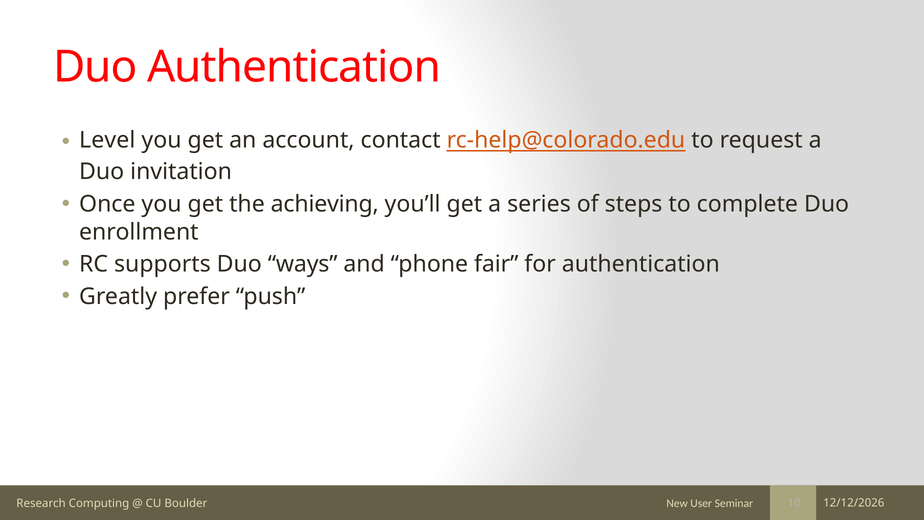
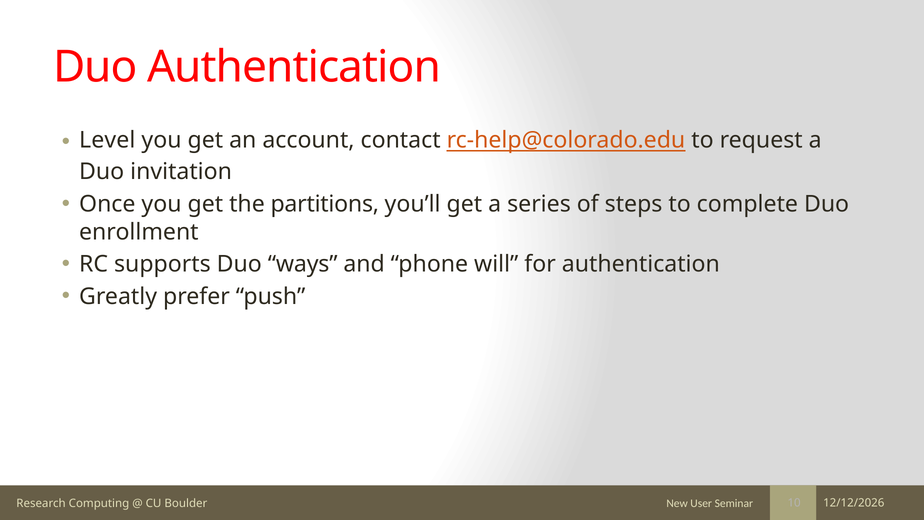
achieving: achieving -> partitions
fair: fair -> will
